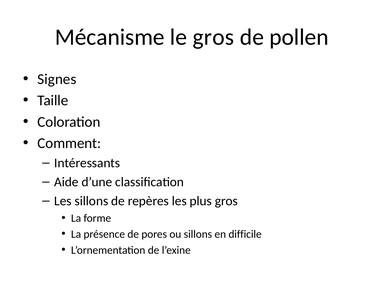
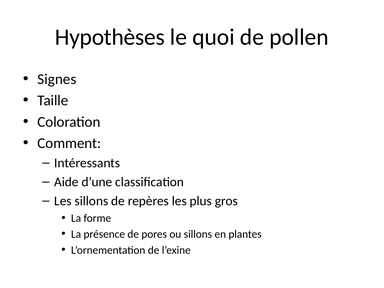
Mécanisme: Mécanisme -> Hypothèses
le gros: gros -> quoi
difficile: difficile -> plantes
